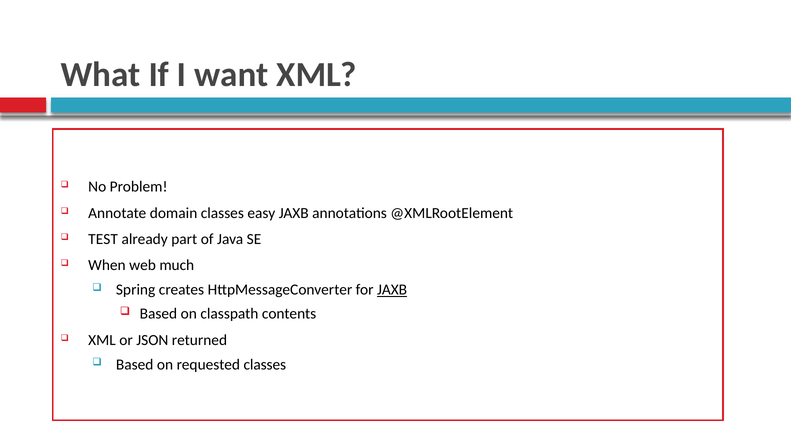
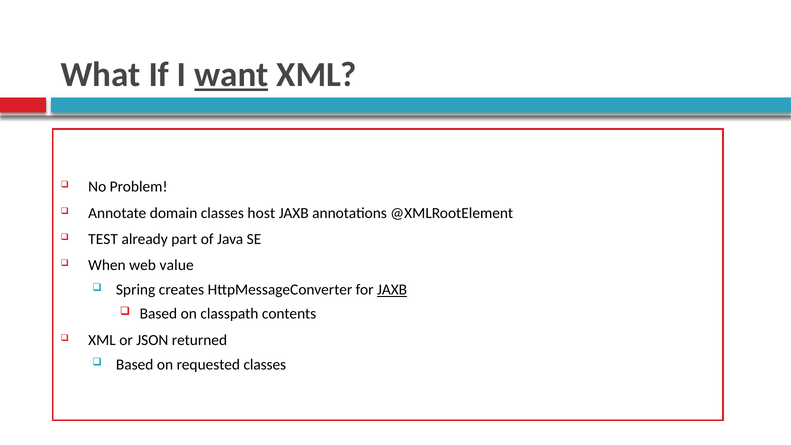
want underline: none -> present
easy: easy -> host
much: much -> value
